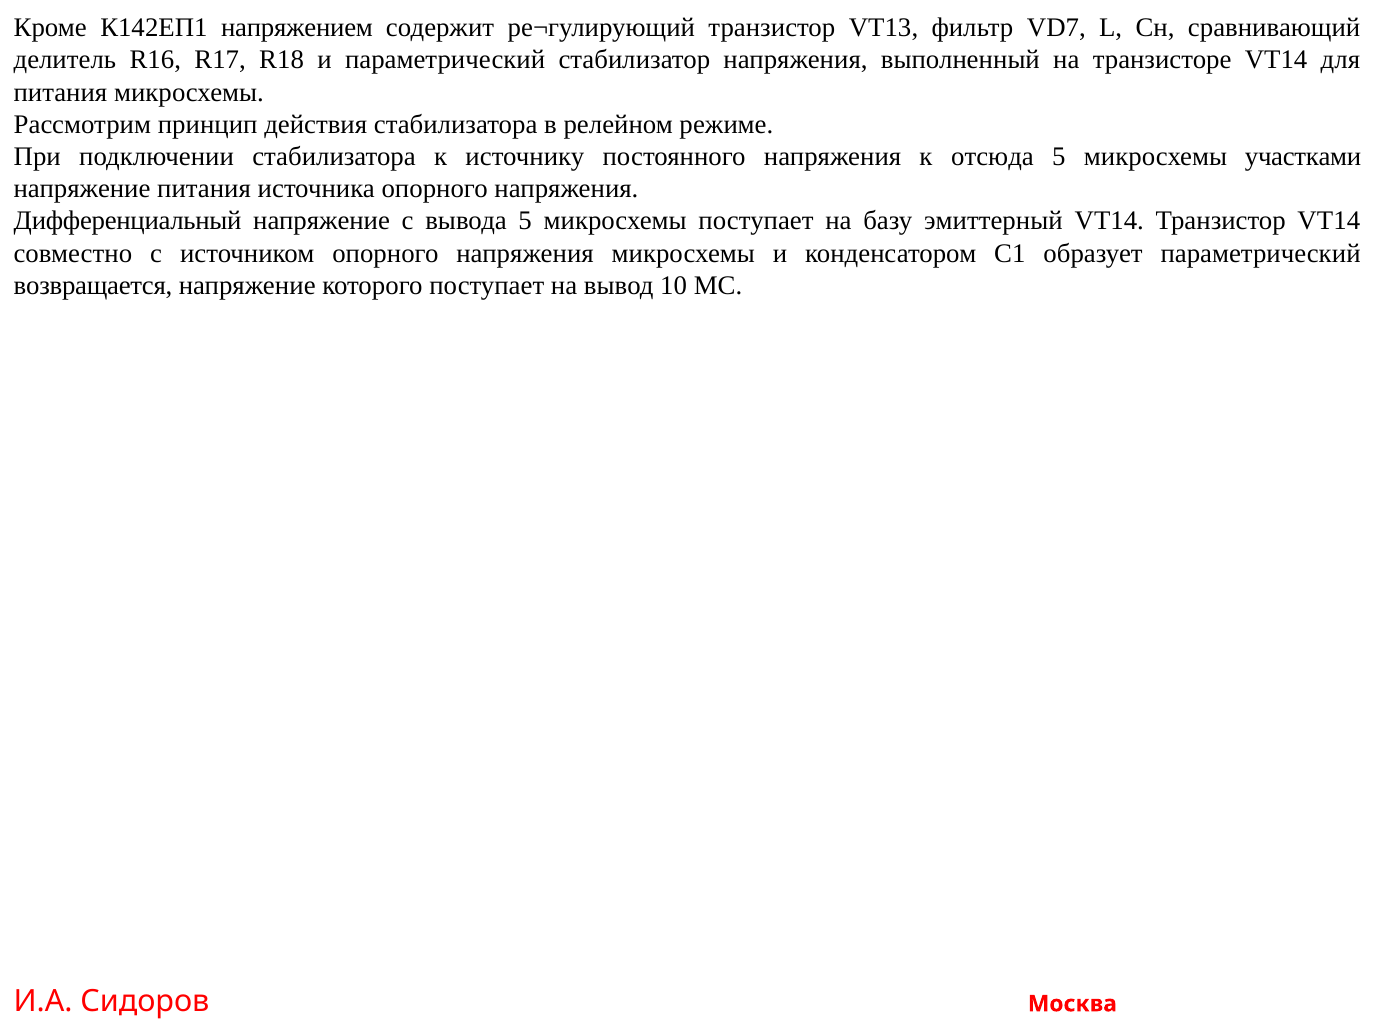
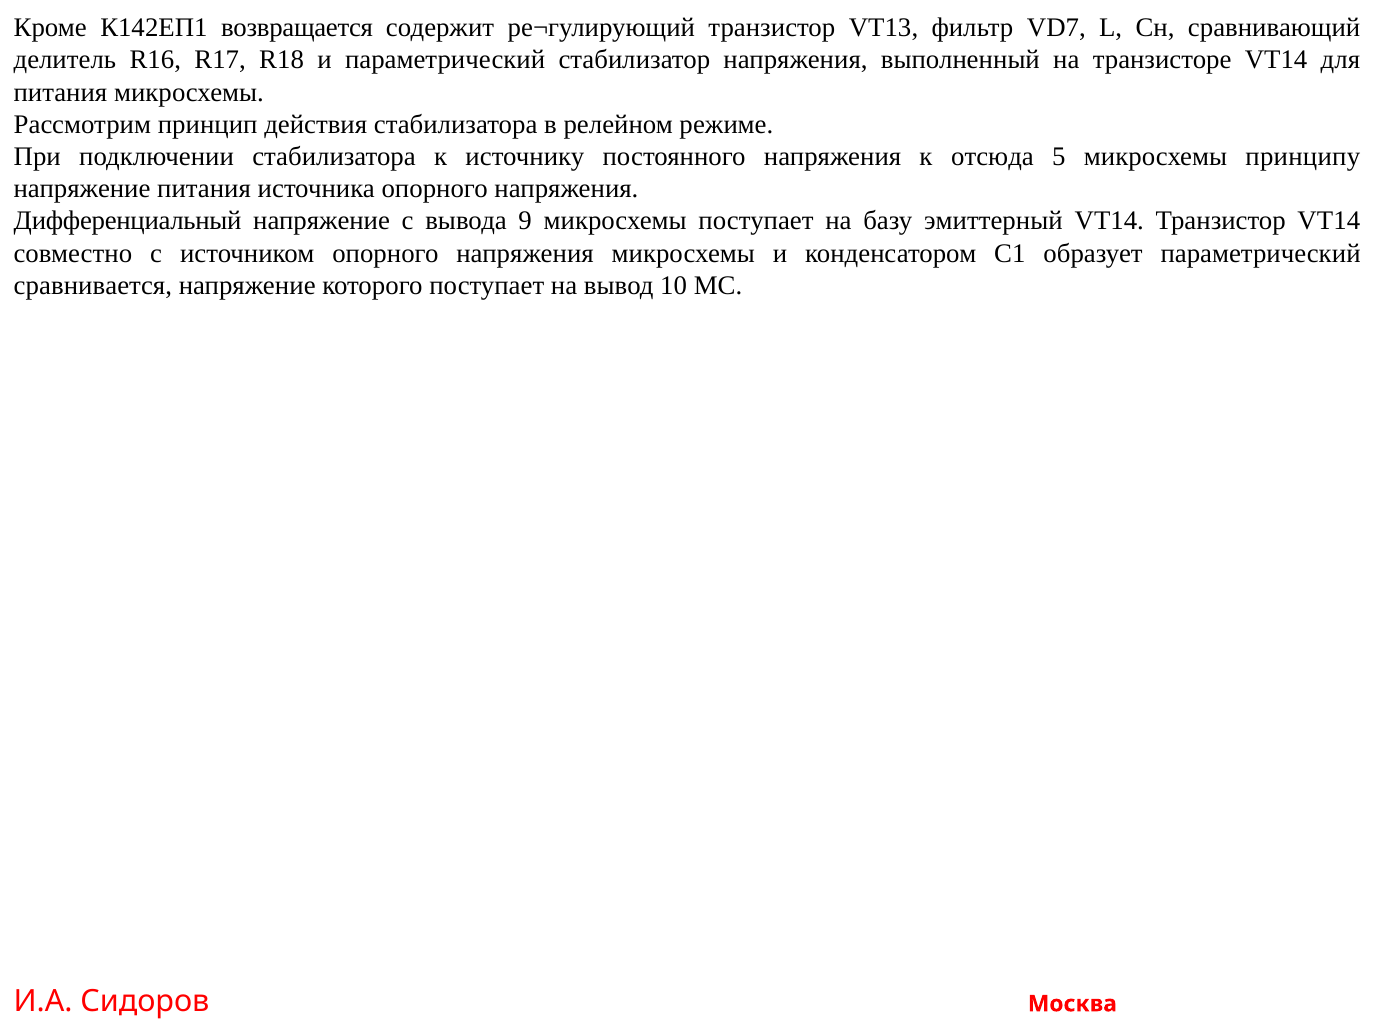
напряжением: напряжением -> возвращается
участками: участками -> принципу
вывода 5: 5 -> 9
возвращается: возвращается -> сравнивается
